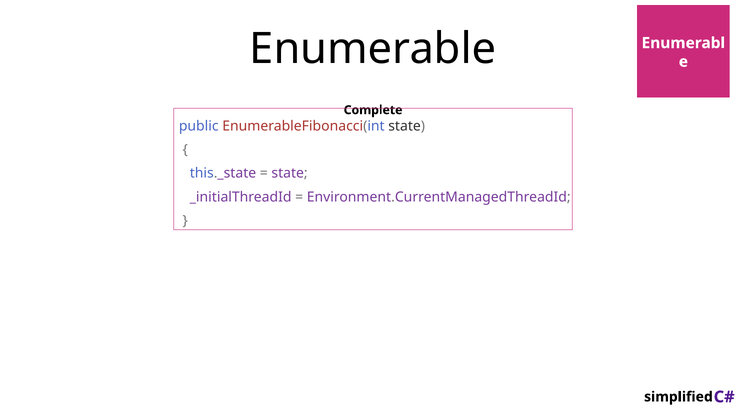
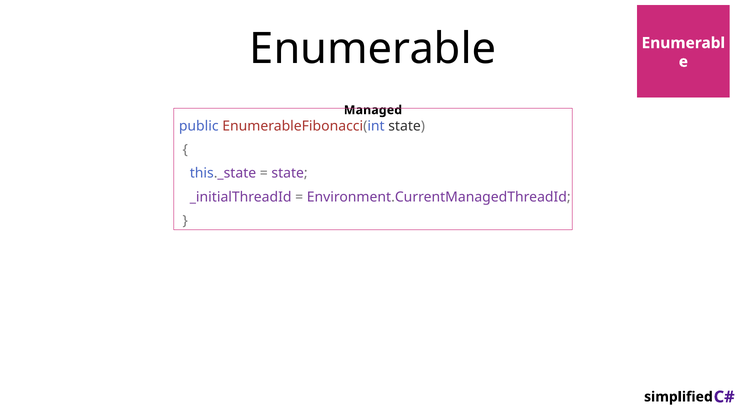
Complete: Complete -> Managed
